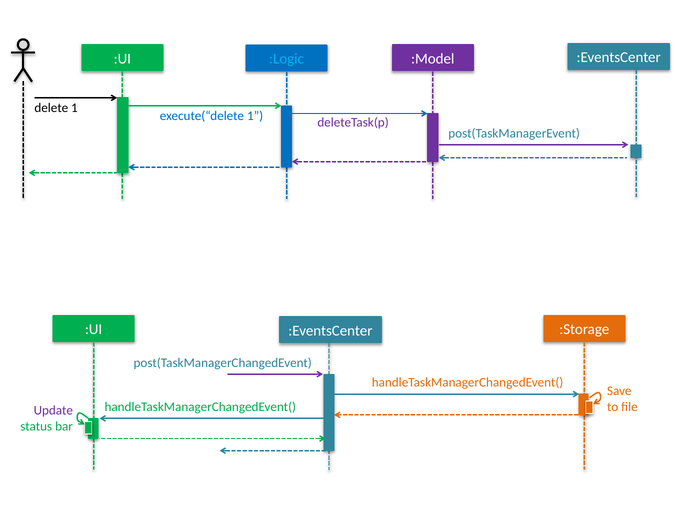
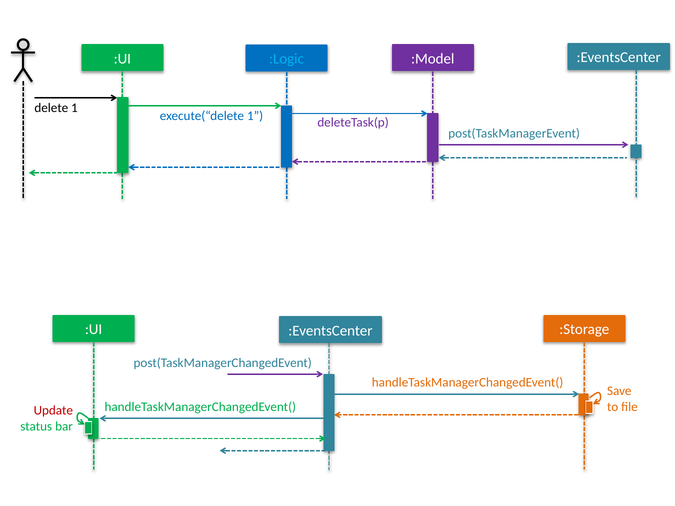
Update colour: purple -> red
